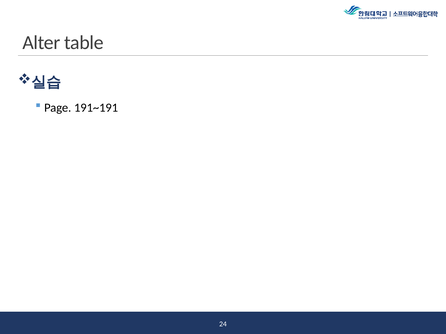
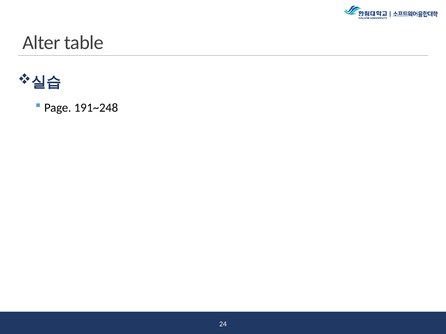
191~191: 191~191 -> 191~248
